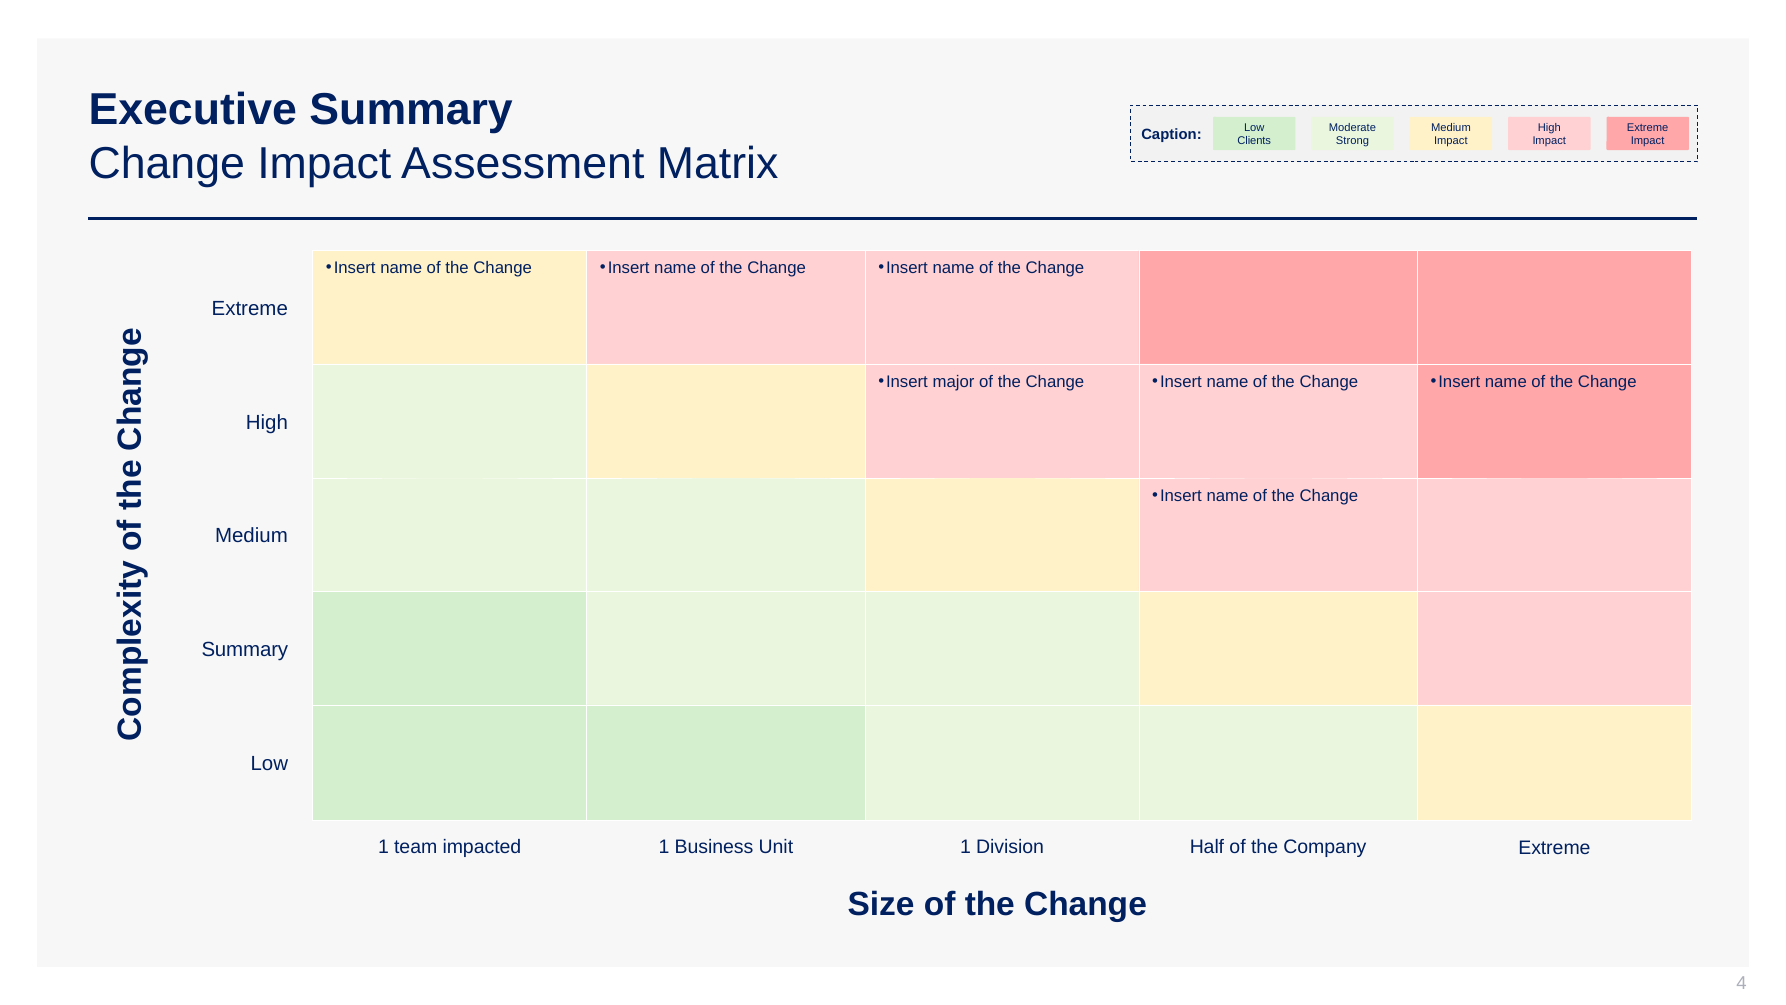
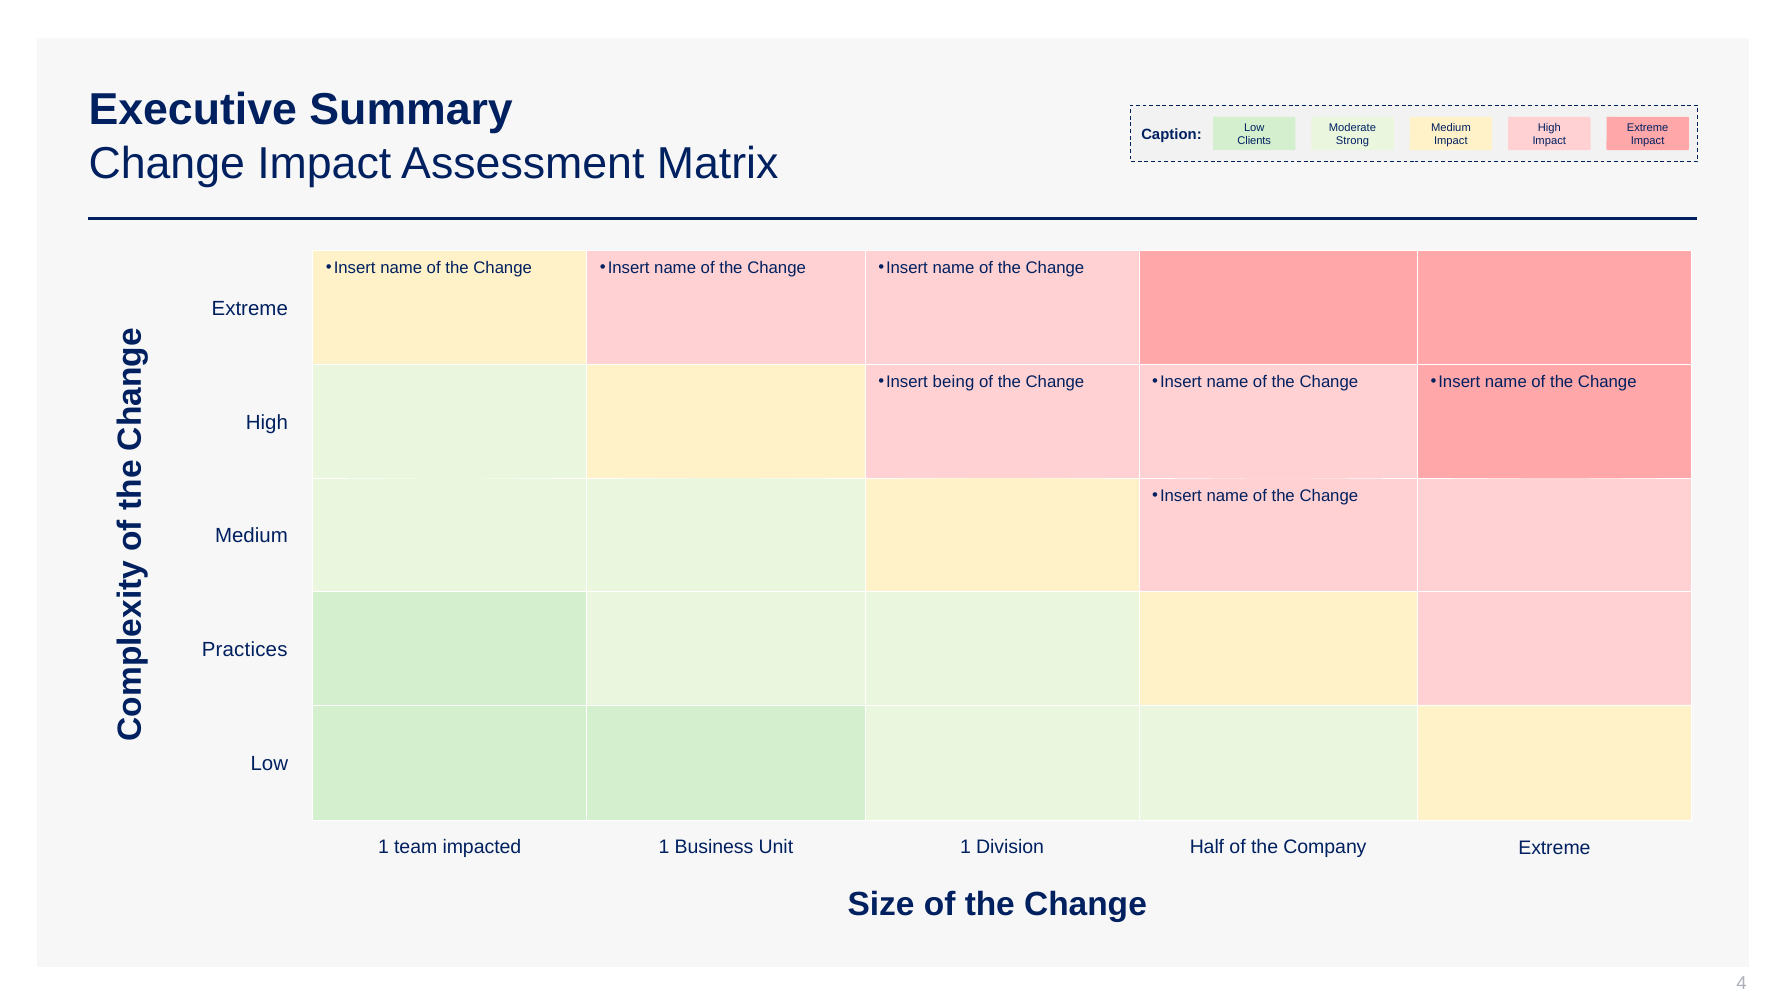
major: major -> being
Summary at (245, 649): Summary -> Practices
